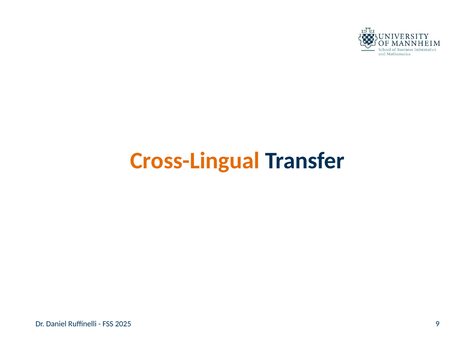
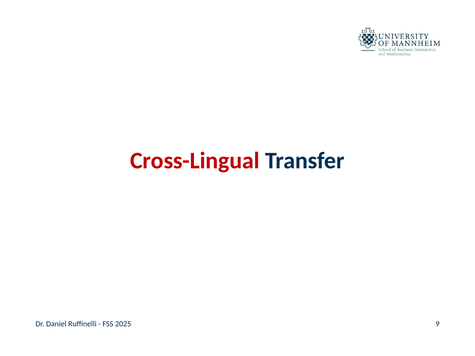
Cross-Lingual colour: orange -> red
